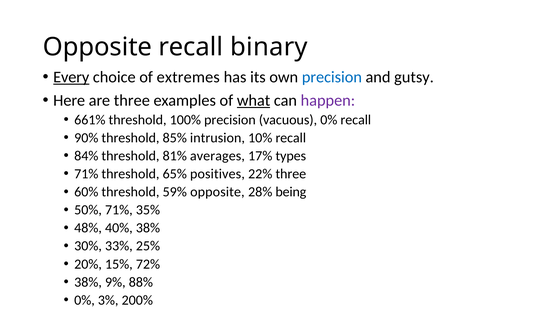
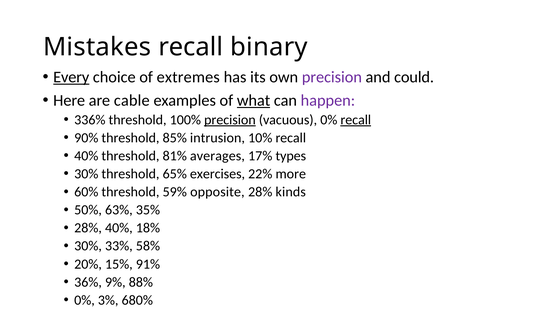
Opposite at (97, 47): Opposite -> Mistakes
precision at (332, 77) colour: blue -> purple
gutsy: gutsy -> could
are three: three -> cable
661%: 661% -> 336%
precision at (230, 120) underline: none -> present
recall at (356, 120) underline: none -> present
84% at (86, 156): 84% -> 40%
71% at (86, 174): 71% -> 30%
positives: positives -> exercises
22% three: three -> more
being: being -> kinds
50% 71%: 71% -> 63%
48% at (88, 228): 48% -> 28%
40% 38%: 38% -> 18%
25%: 25% -> 58%
72%: 72% -> 91%
38% at (88, 282): 38% -> 36%
200%: 200% -> 680%
